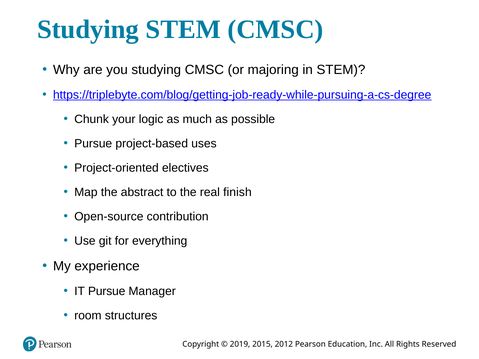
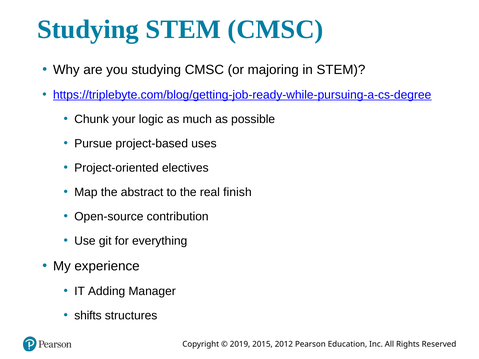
IT Pursue: Pursue -> Adding
room: room -> shifts
